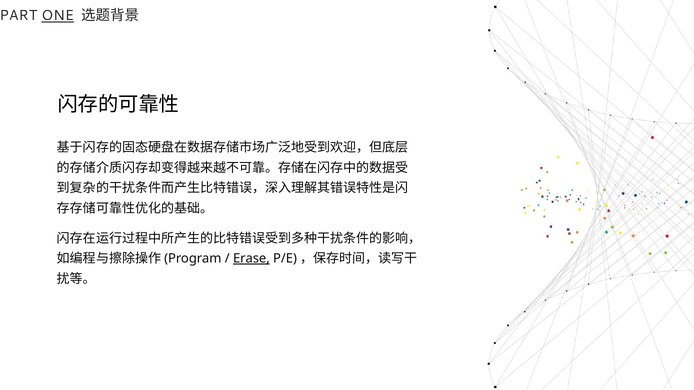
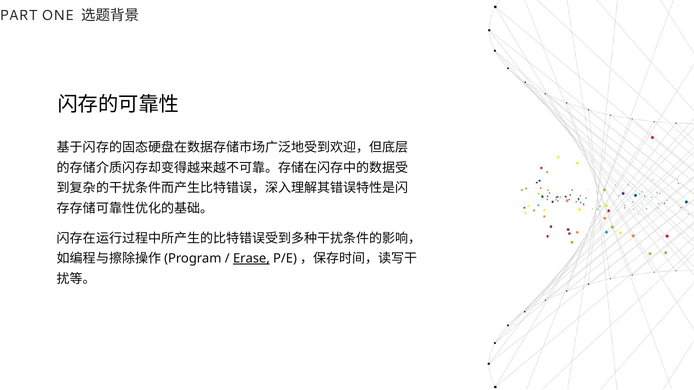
ONE underline: present -> none
